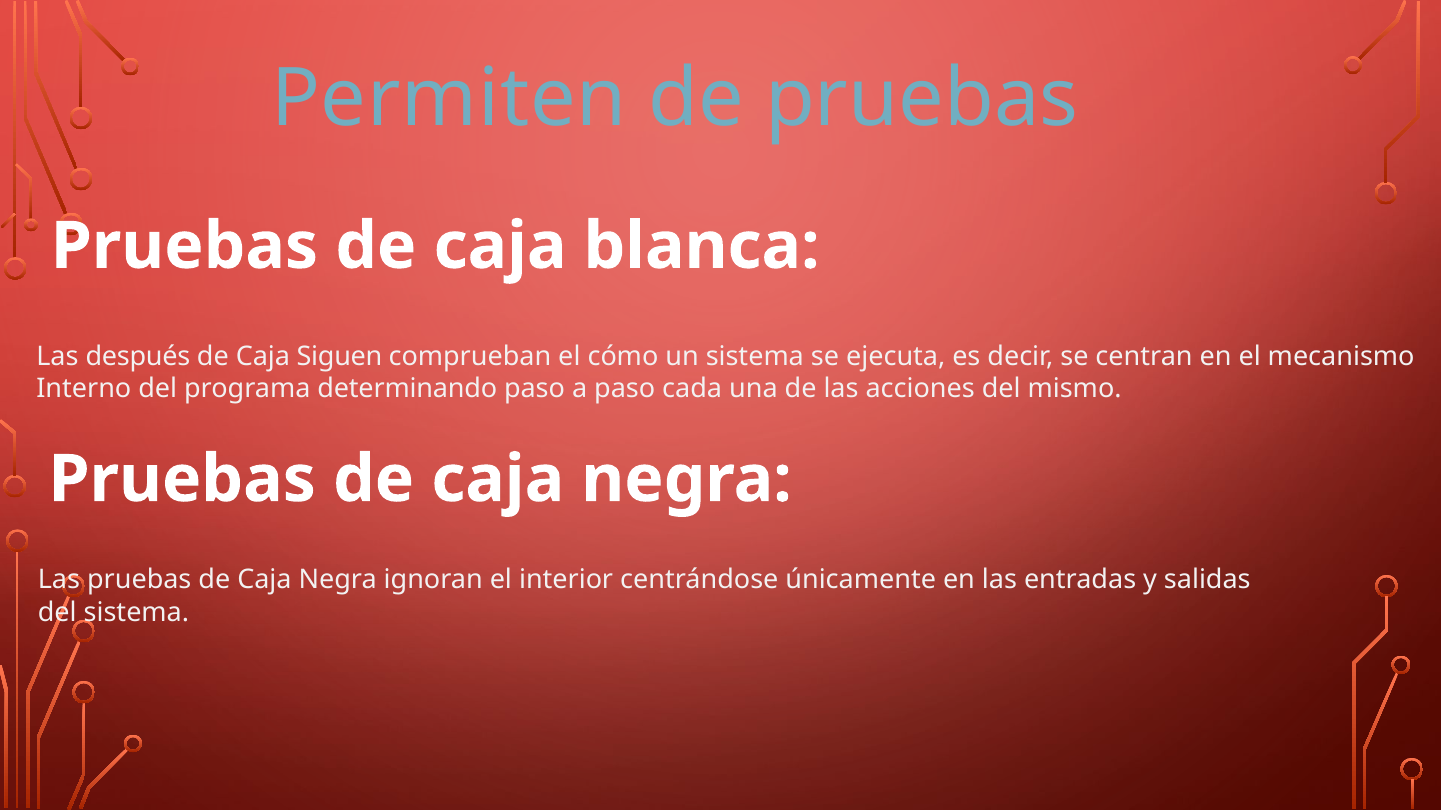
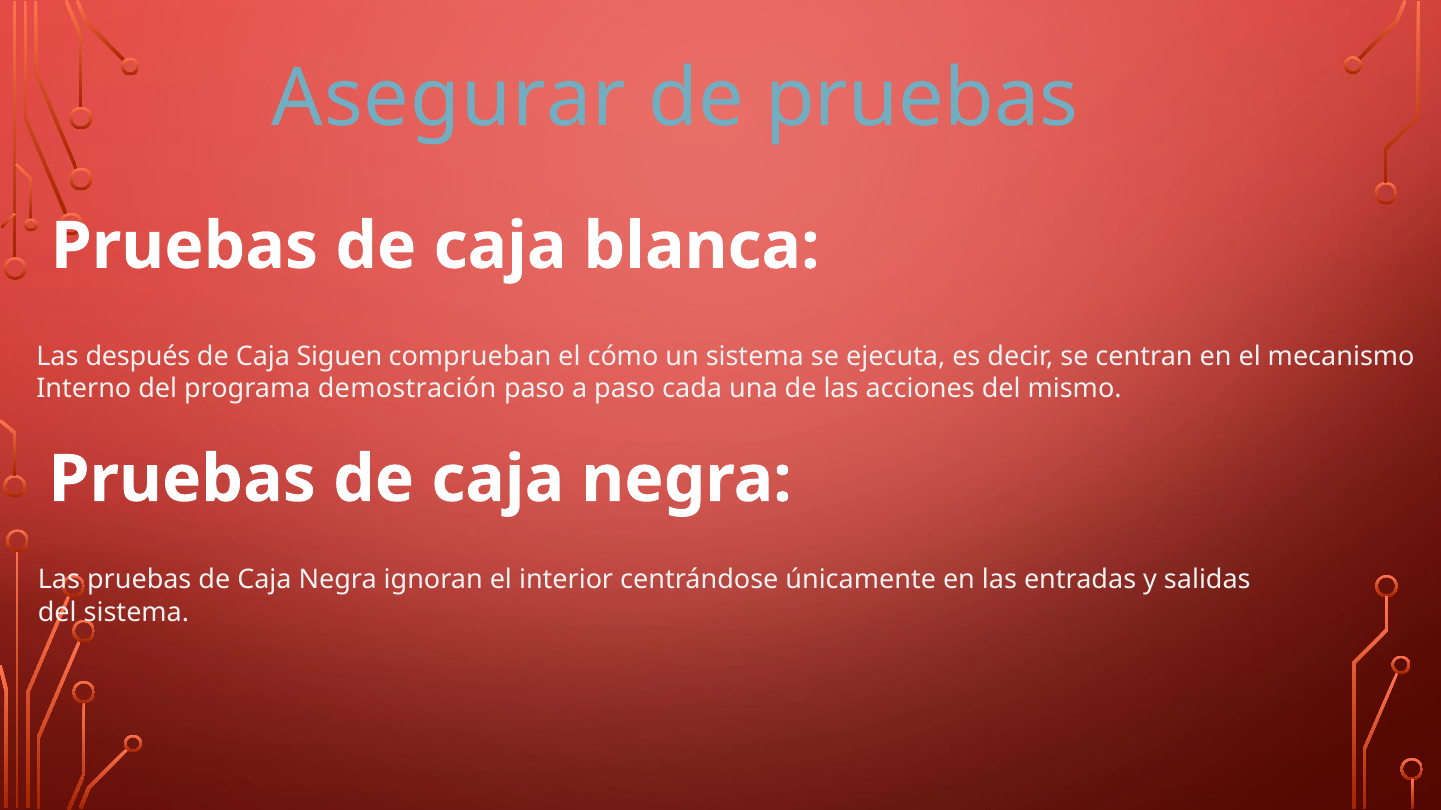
Permiten: Permiten -> Asegurar
determinando: determinando -> demostración
